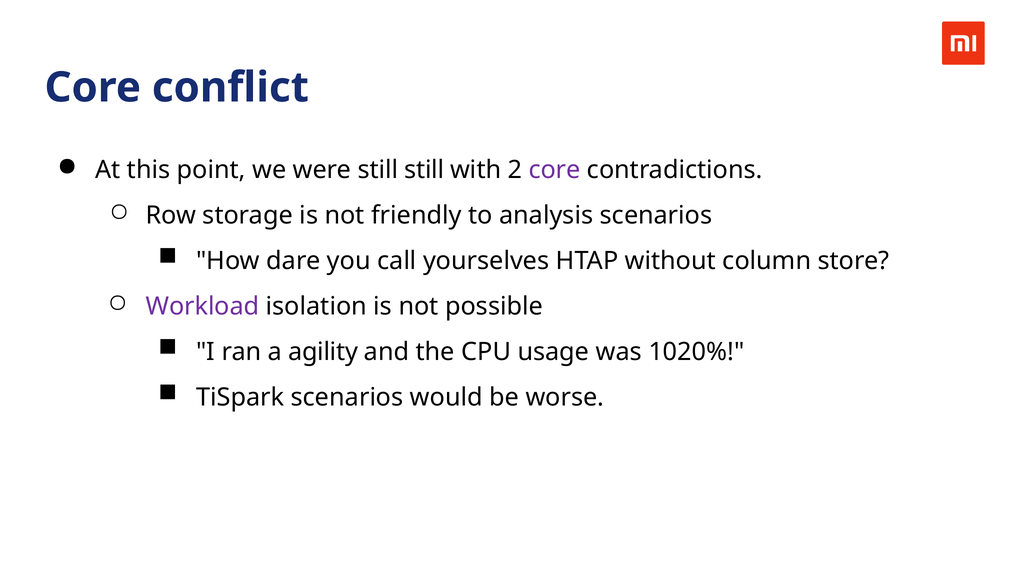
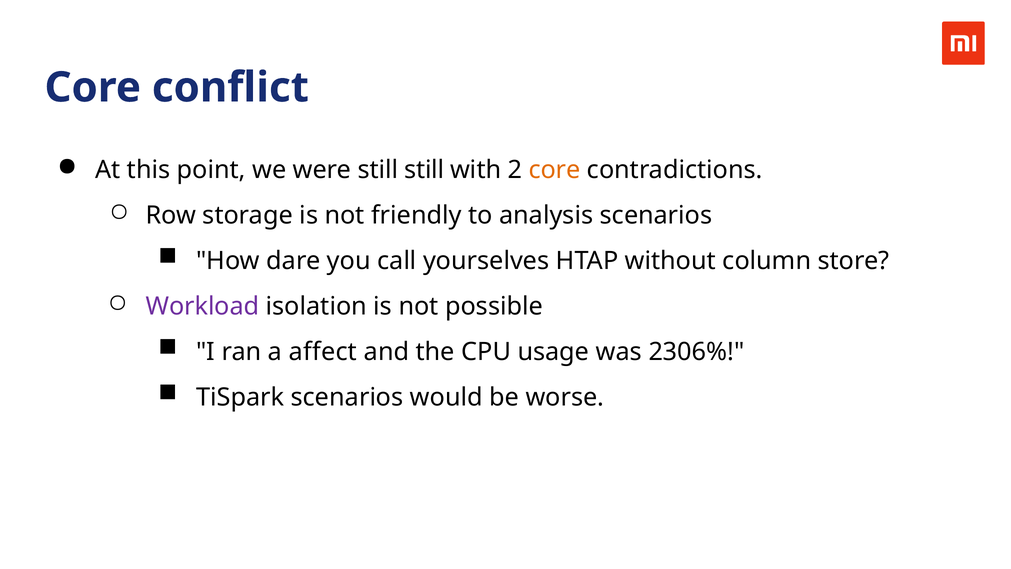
core at (555, 170) colour: purple -> orange
agility: agility -> affect
1020%: 1020% -> 2306%
